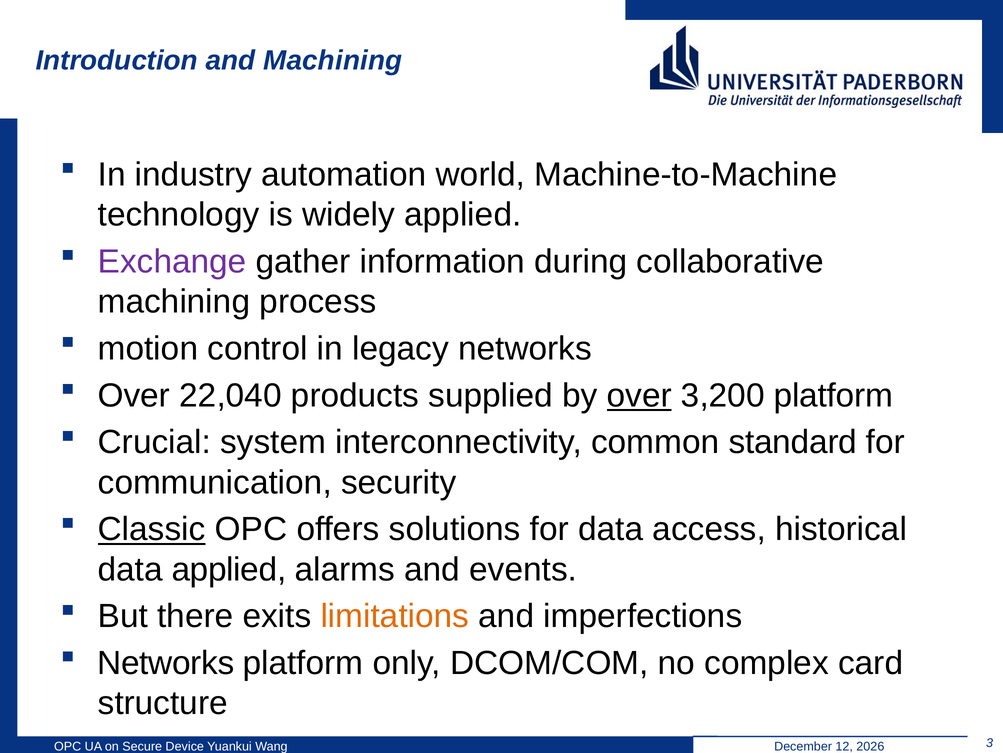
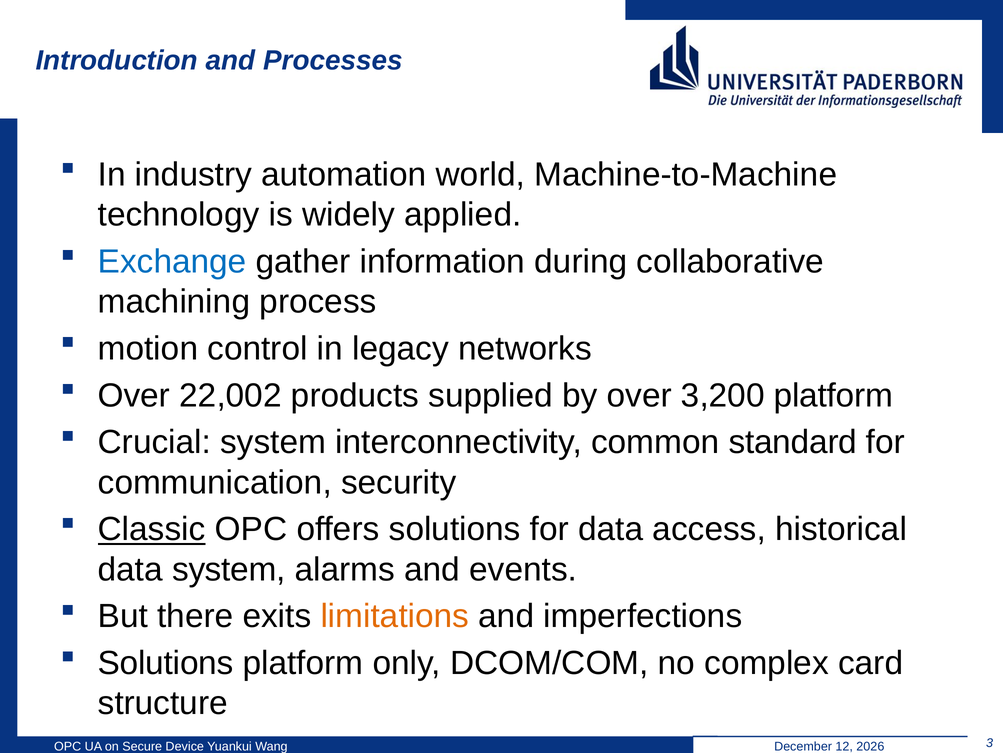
and Machining: Machining -> Processes
Exchange colour: purple -> blue
22,040: 22,040 -> 22,002
over at (639, 395) underline: present -> none
data applied: applied -> system
Networks at (166, 663): Networks -> Solutions
